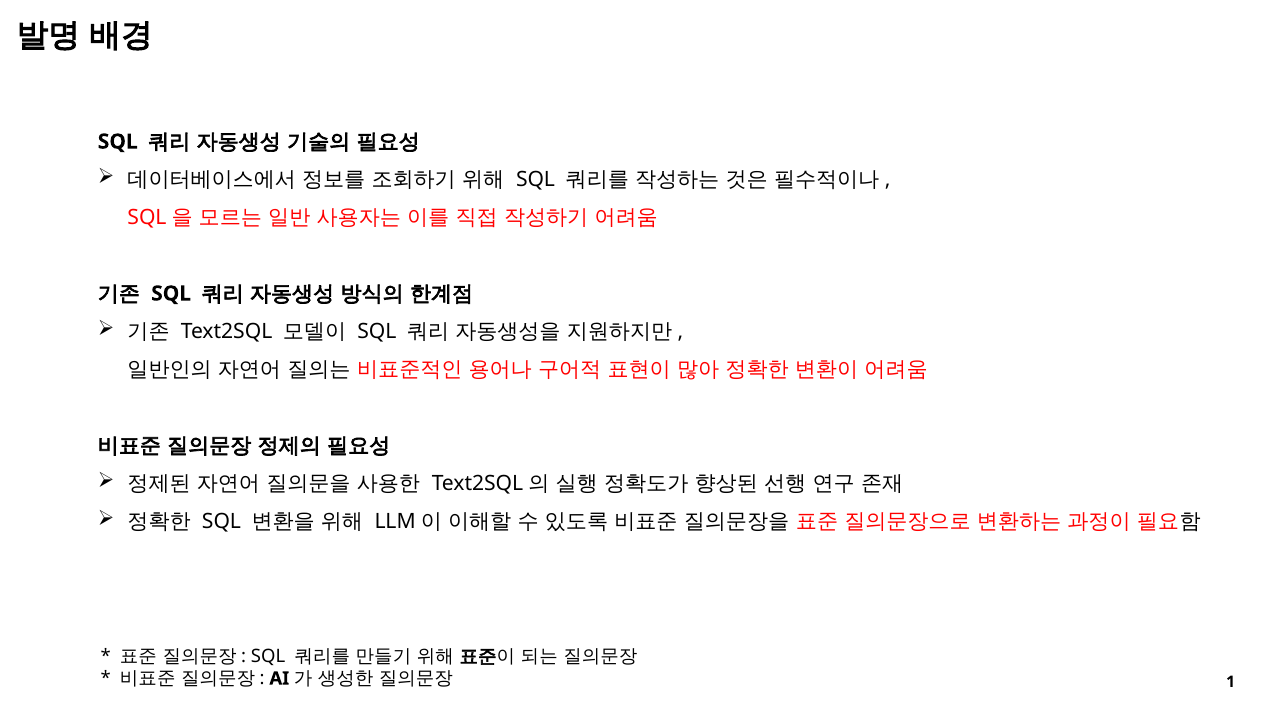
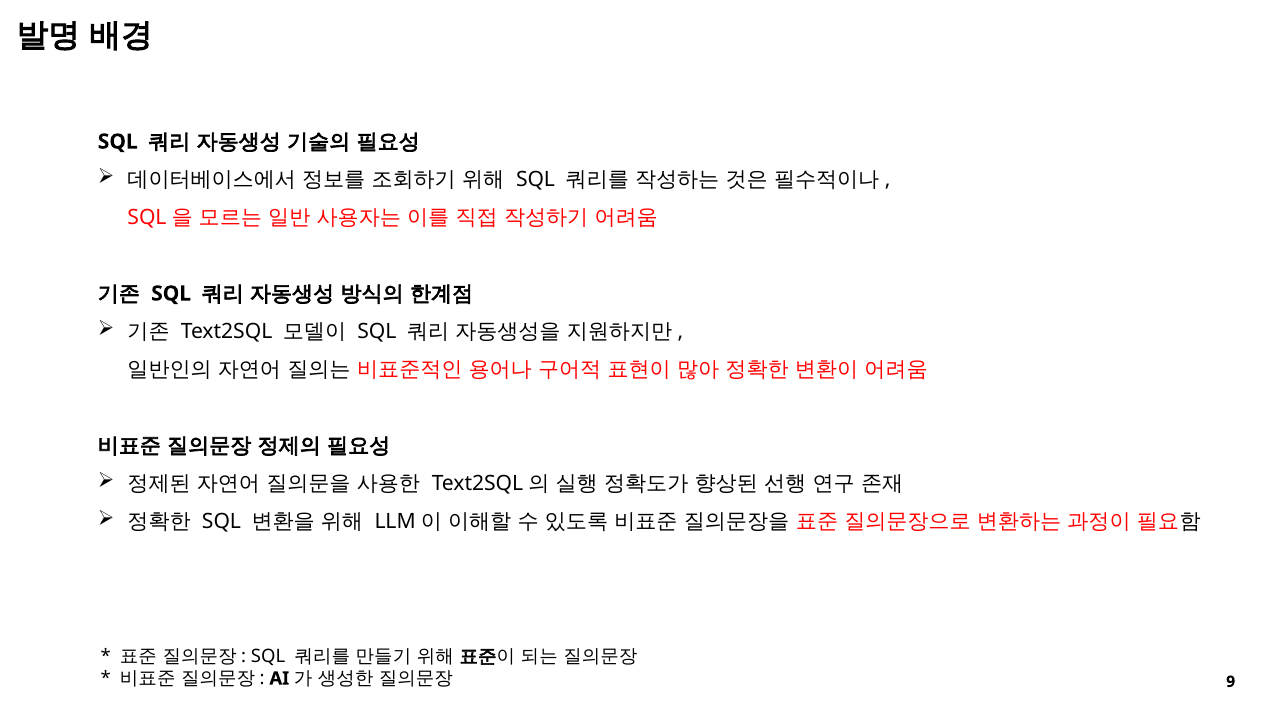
1: 1 -> 9
